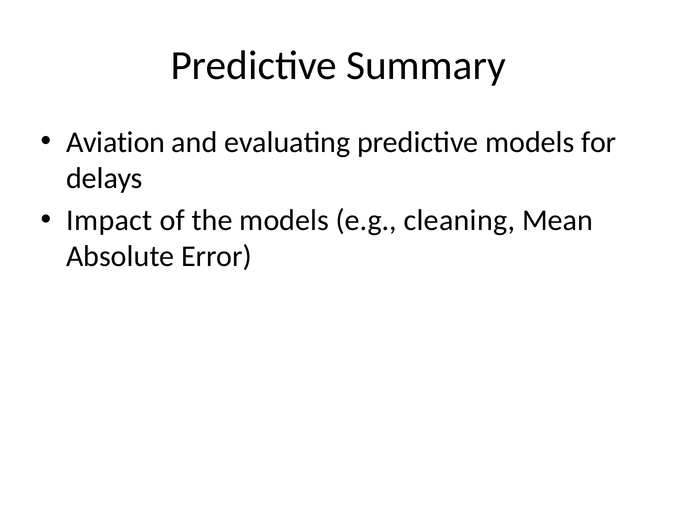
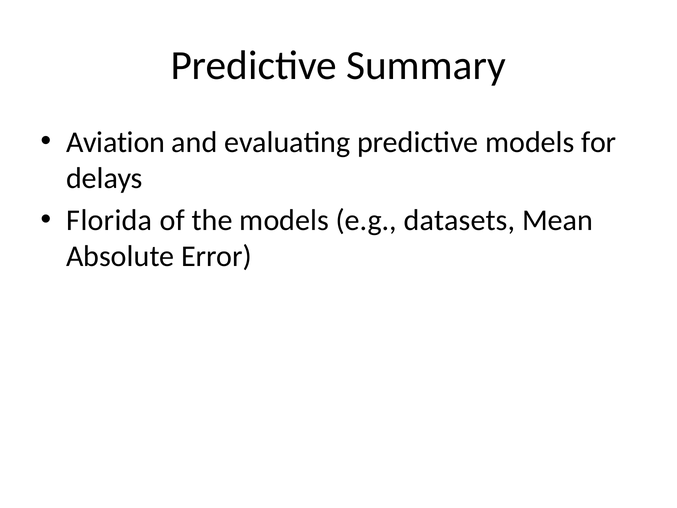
Impact: Impact -> Florida
cleaning: cleaning -> datasets
